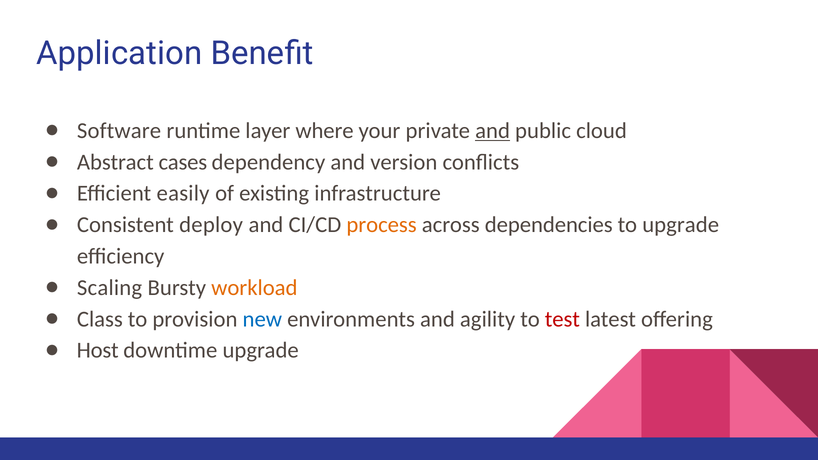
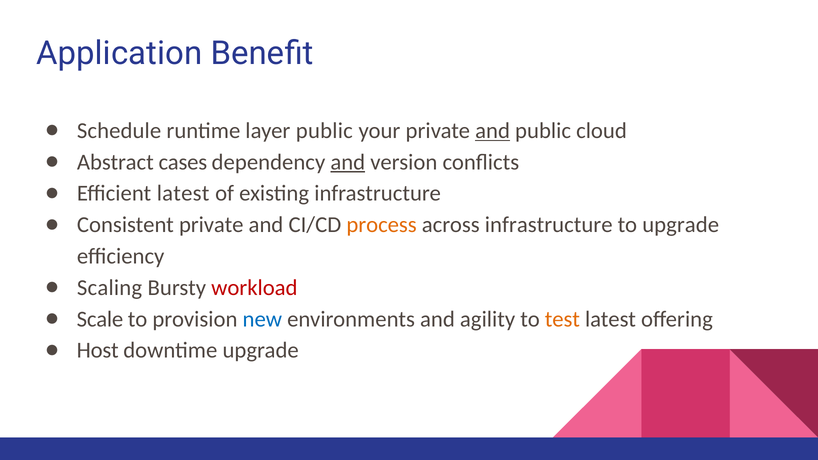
Software: Software -> Schedule
layer where: where -> public
and at (348, 162) underline: none -> present
Efficient easily: easily -> latest
Consistent deploy: deploy -> private
across dependencies: dependencies -> infrastructure
workload colour: orange -> red
Class: Class -> Scale
test colour: red -> orange
